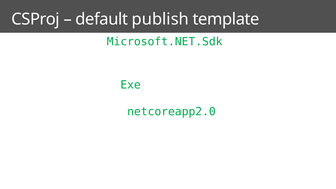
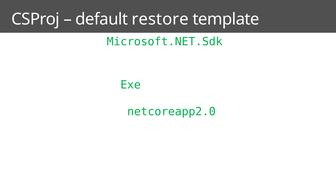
publish: publish -> restore
